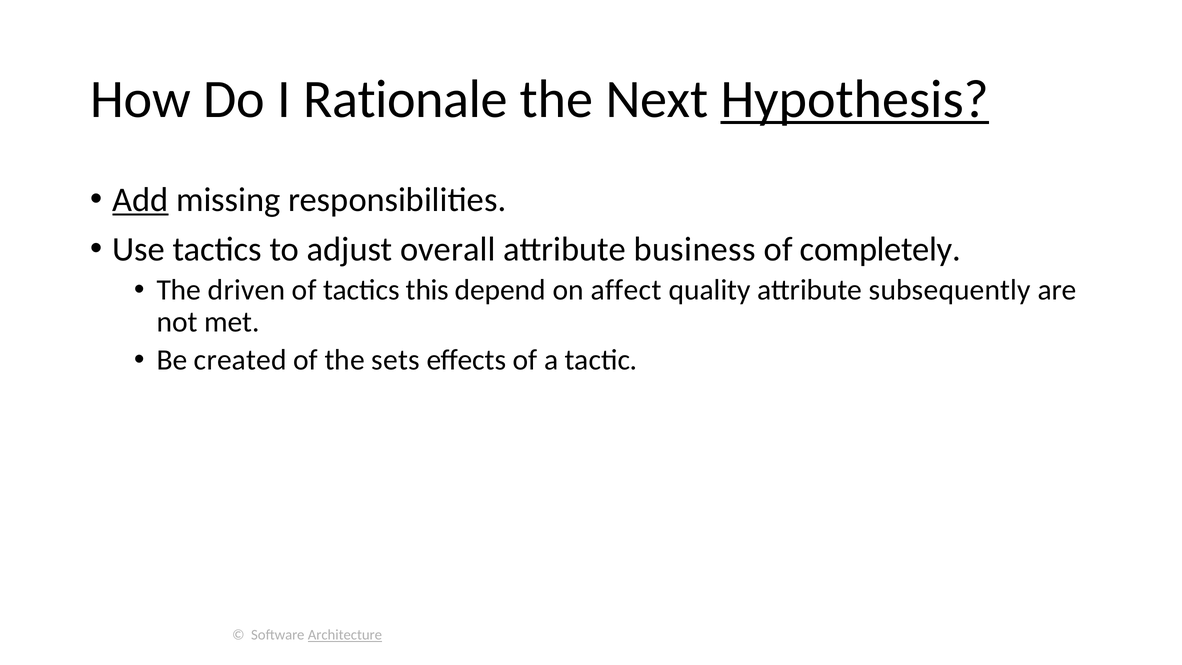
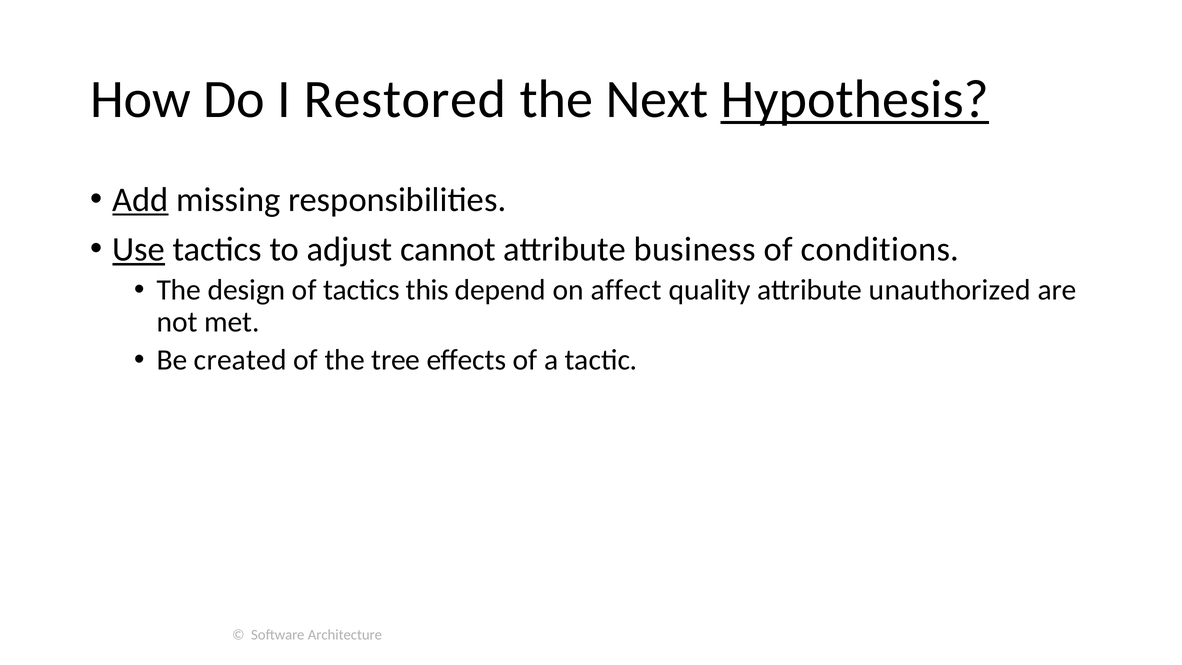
Rationale: Rationale -> Restored
Use underline: none -> present
overall: overall -> cannot
completely: completely -> conditions
driven: driven -> design
subsequently: subsequently -> unauthorized
sets: sets -> tree
Architecture underline: present -> none
